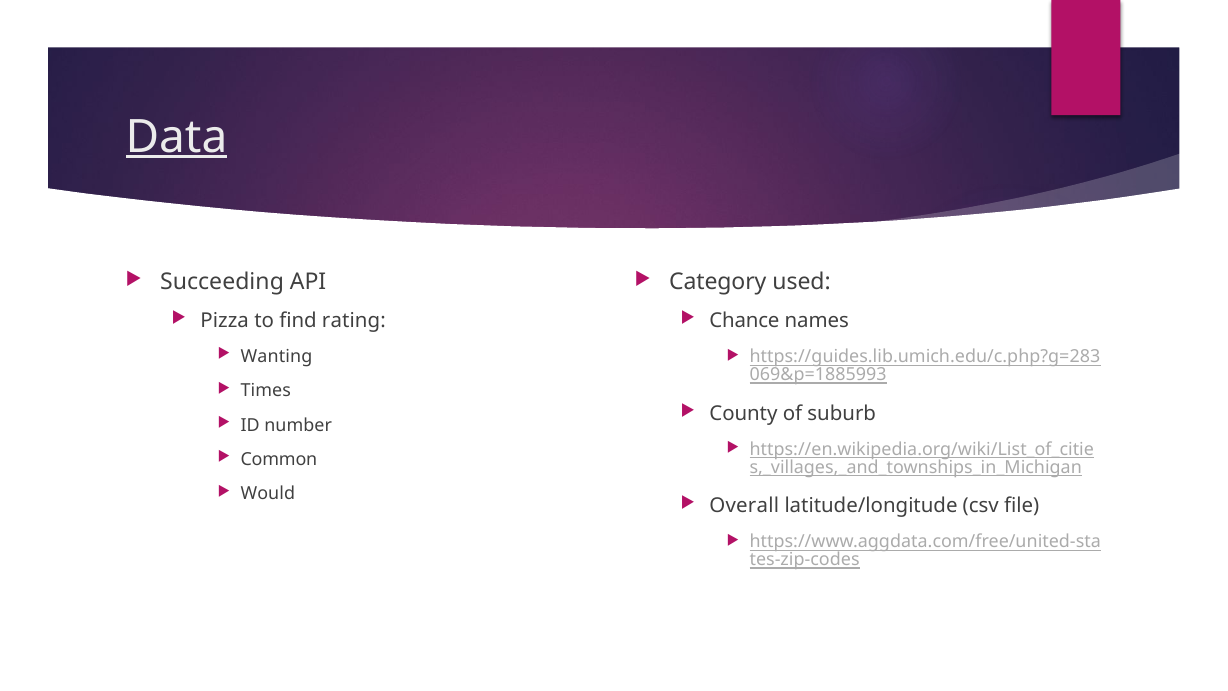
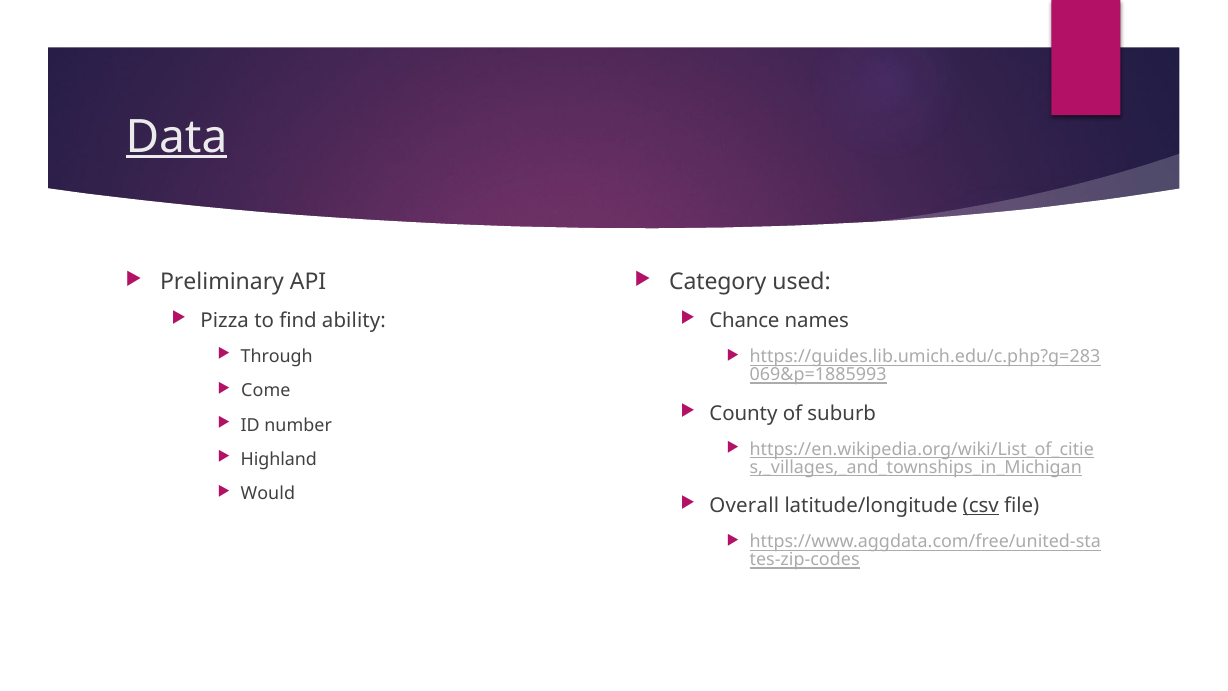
Succeeding: Succeeding -> Preliminary
rating: rating -> ability
Wanting: Wanting -> Through
Times: Times -> Come
Common: Common -> Highland
csv underline: none -> present
